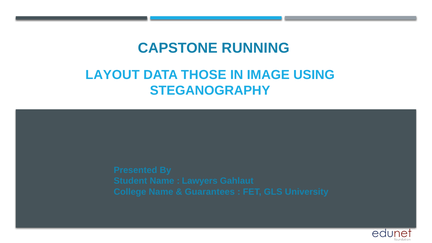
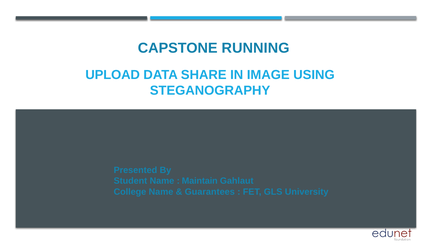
LAYOUT: LAYOUT -> UPLOAD
THOSE: THOSE -> SHARE
Lawyers: Lawyers -> Maintain
